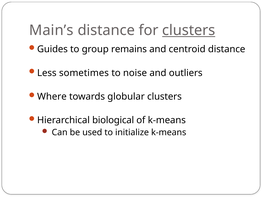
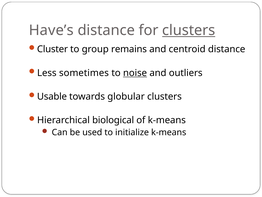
Main’s: Main’s -> Have’s
Guides: Guides -> Cluster
noise underline: none -> present
Where: Where -> Usable
